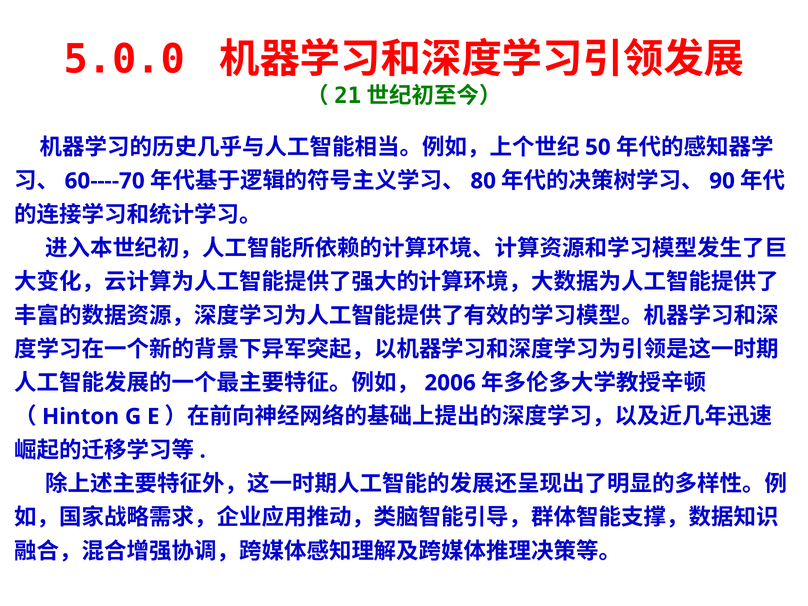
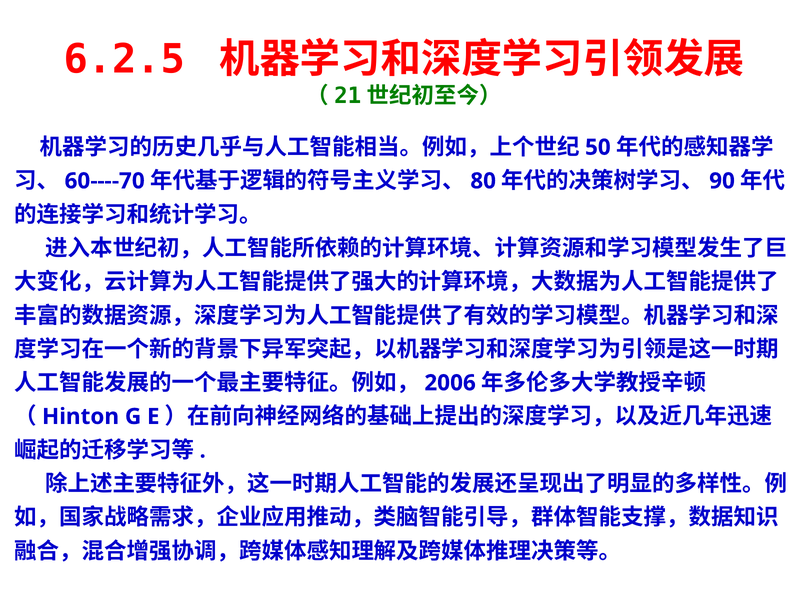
5.0.0: 5.0.0 -> 6.2.5
